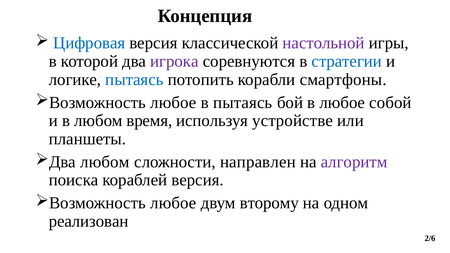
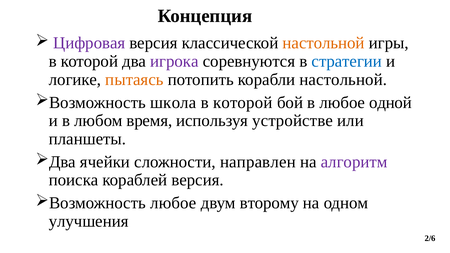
Цифровая colour: blue -> purple
настольной at (324, 43) colour: purple -> orange
пытаясь at (134, 80) colour: blue -> orange
корабли смартфоны: смартфоны -> настольной
любое at (173, 102): любое -> школа
пытаясь at (243, 102): пытаясь -> которой
собой: собой -> одной
любом at (105, 162): любом -> ячейки
реализован: реализован -> улучшения
